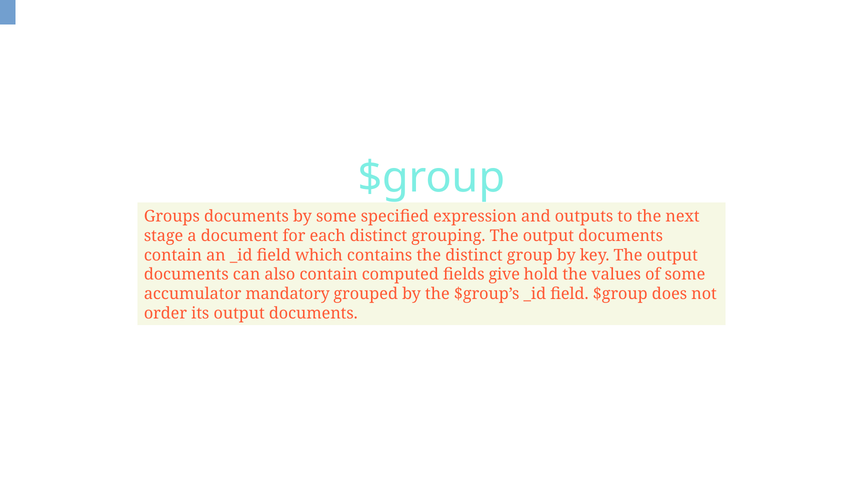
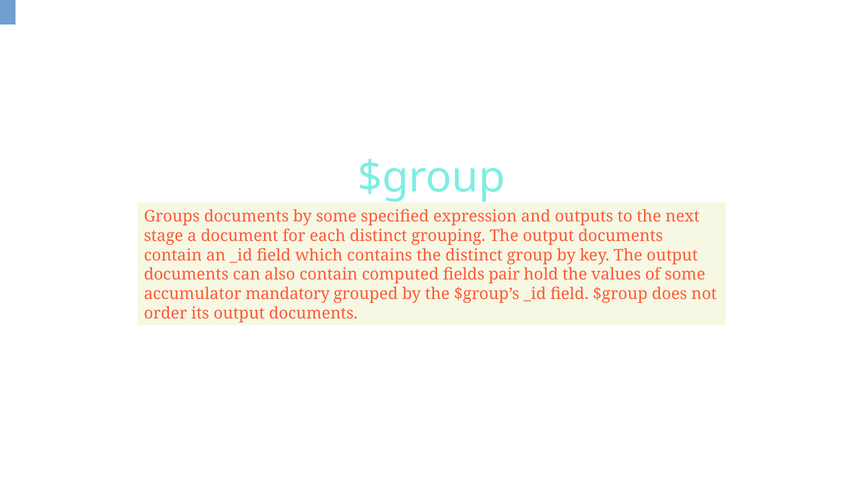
give: give -> pair
